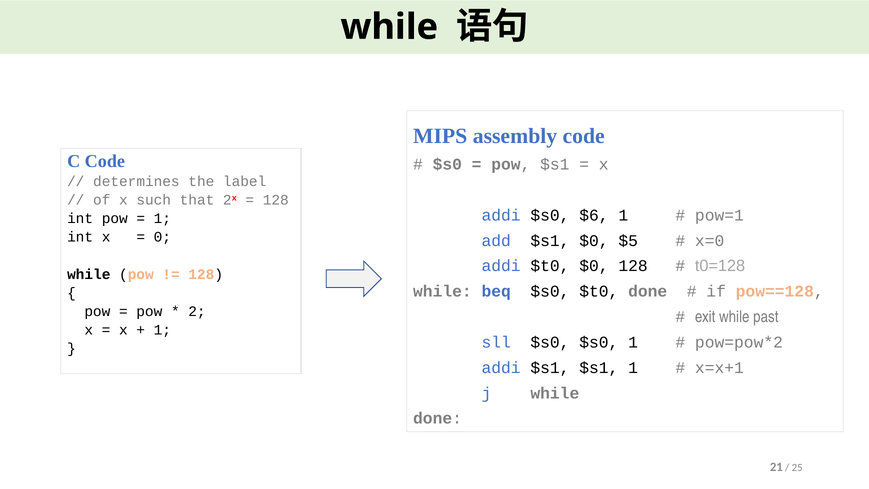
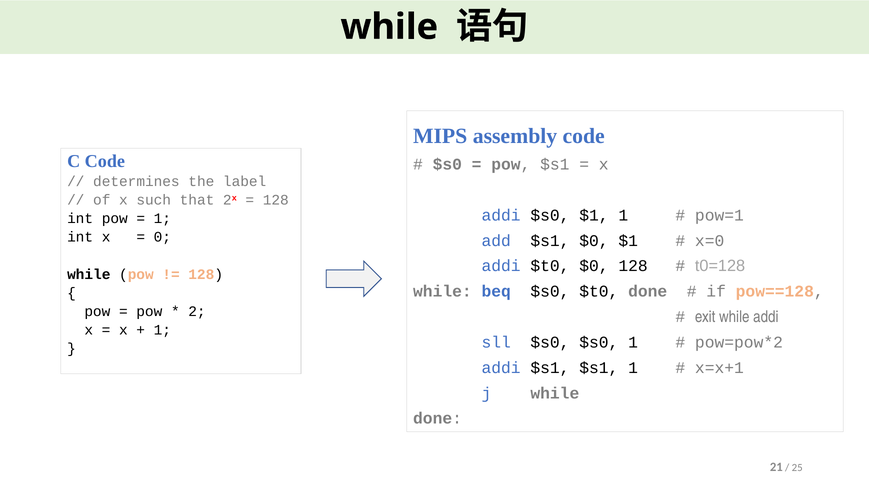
$s0 $6: $6 -> $1
$0 $5: $5 -> $1
while past: past -> addi
